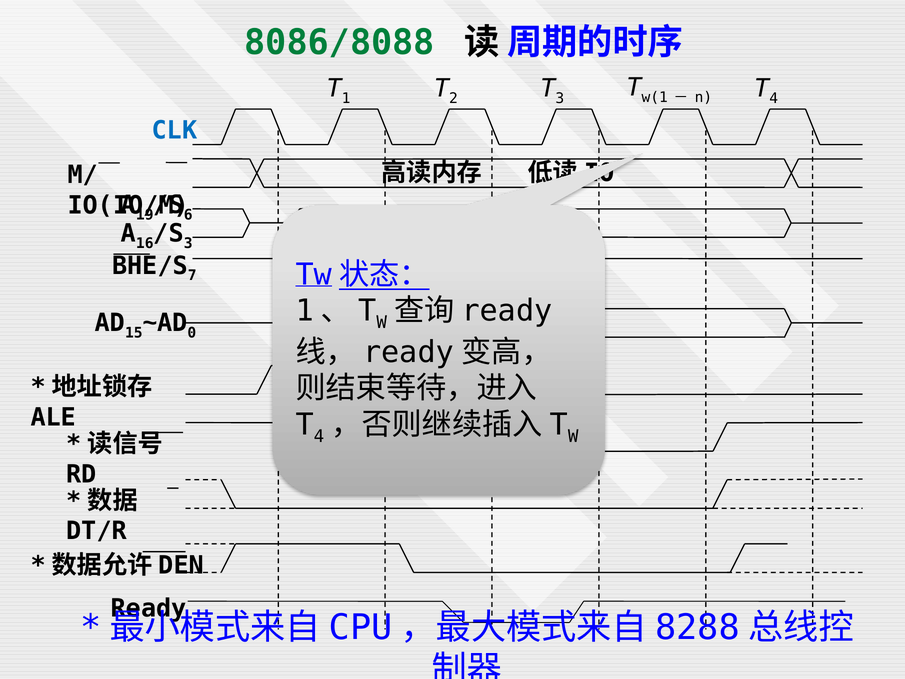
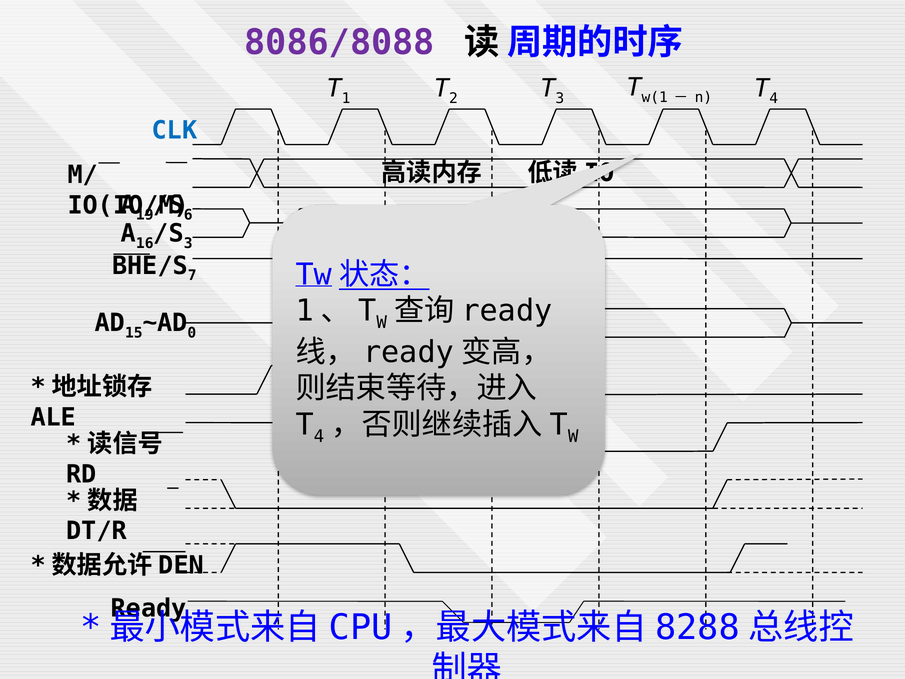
8086/8088 colour: green -> purple
